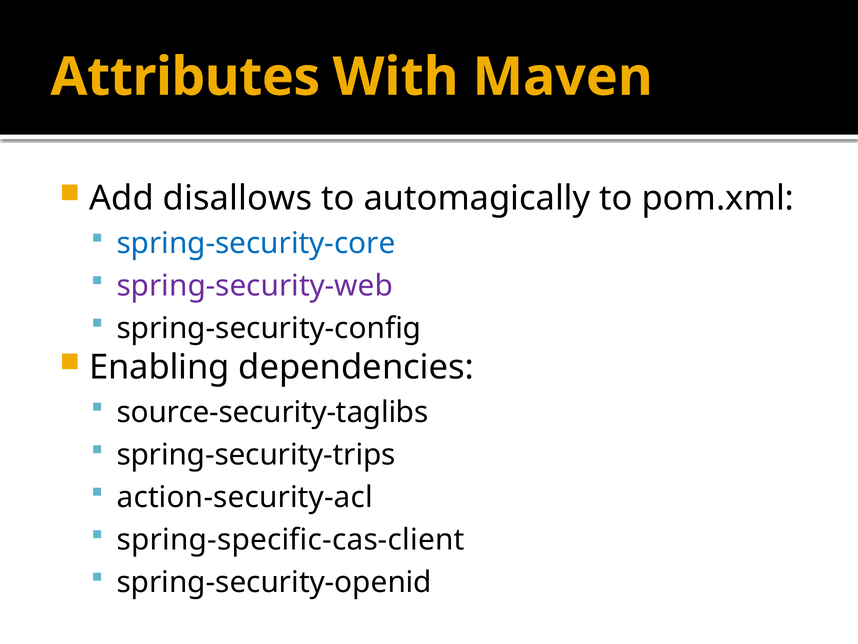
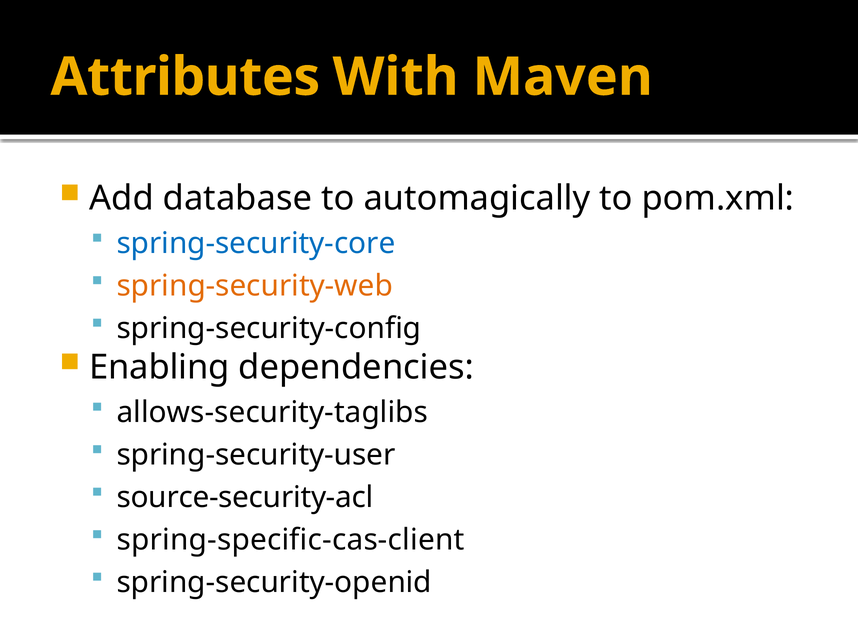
disallows: disallows -> database
spring-security-web colour: purple -> orange
source-security-taglibs: source-security-taglibs -> allows-security-taglibs
spring-security-trips: spring-security-trips -> spring-security-user
action-security-acl: action-security-acl -> source-security-acl
